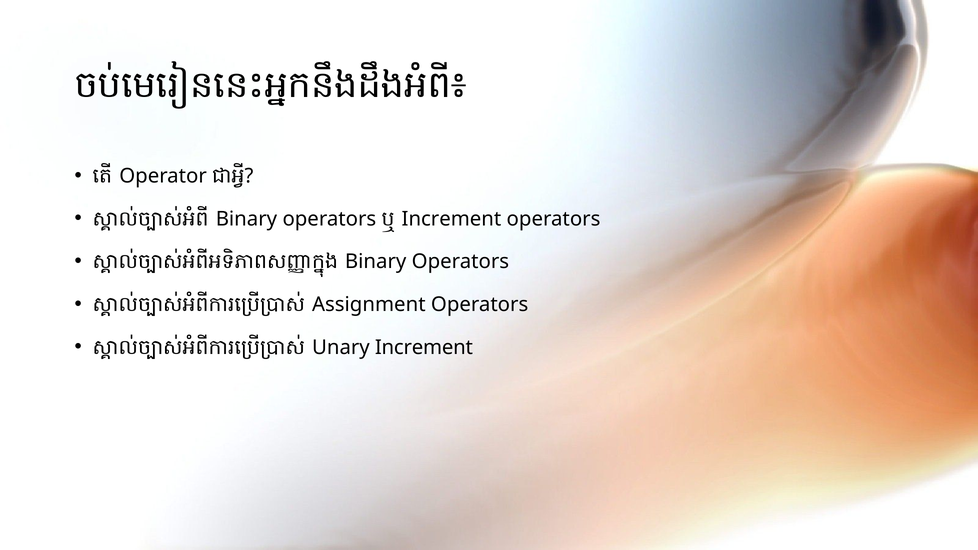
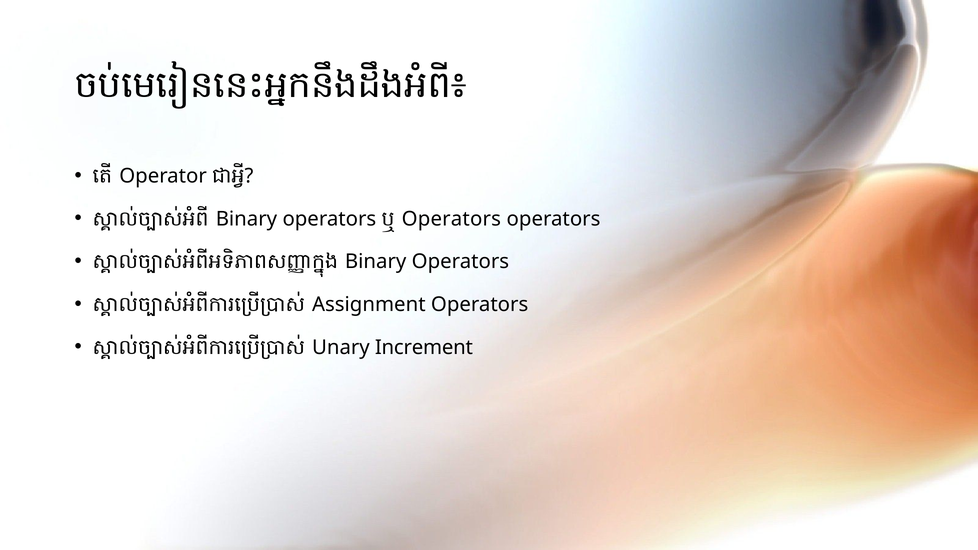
Increment at (451, 219): Increment -> Operators
